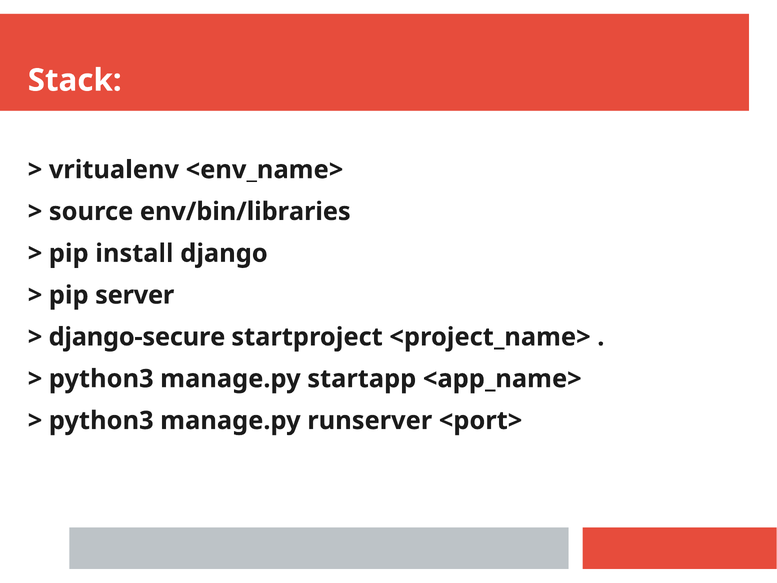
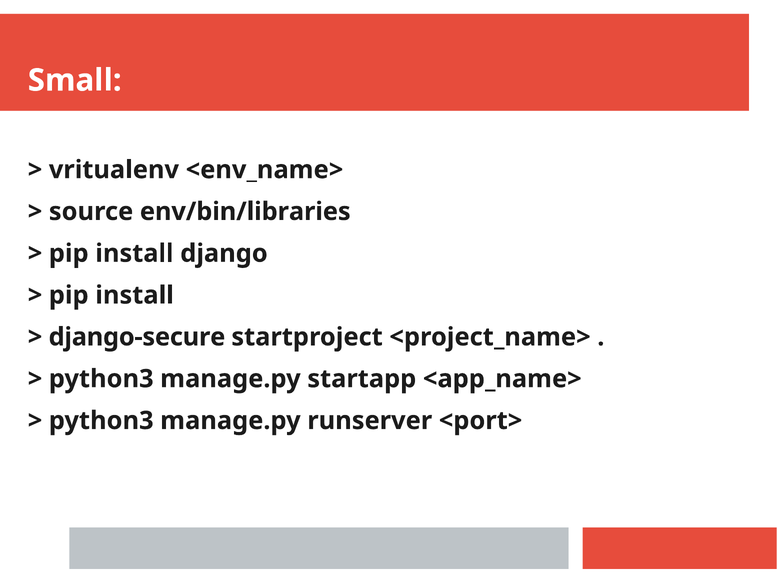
Stack: Stack -> Small
server at (135, 295): server -> install
